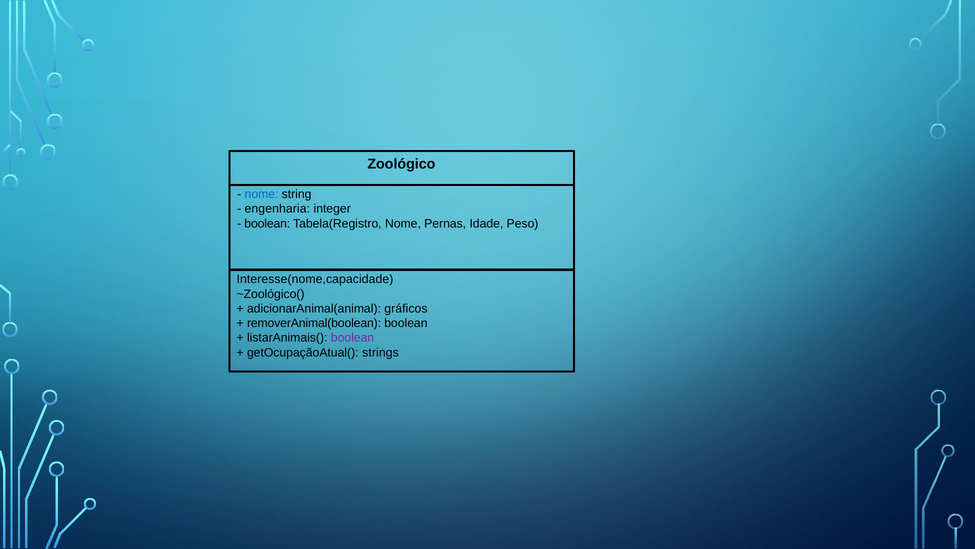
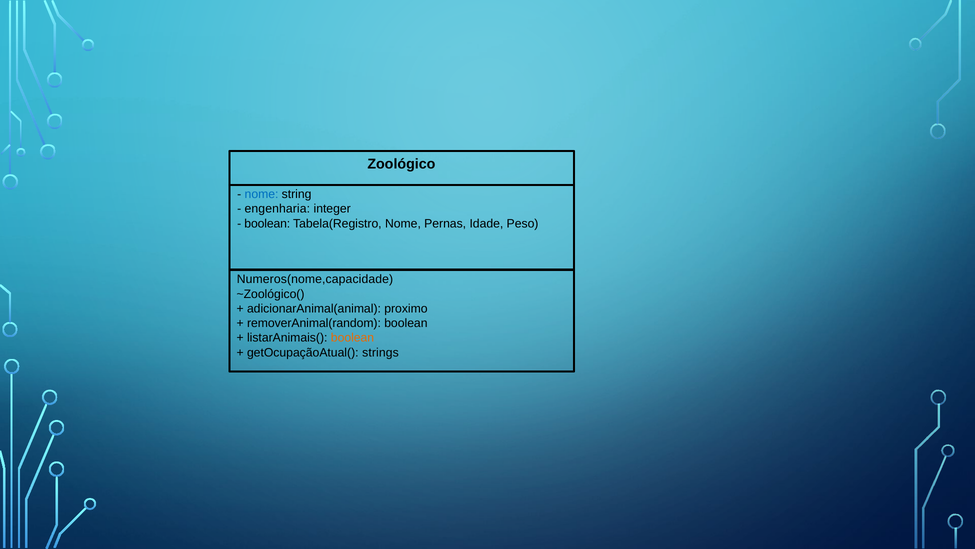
Interesse(nome,capacidade: Interesse(nome,capacidade -> Numeros(nome,capacidade
gráficos: gráficos -> proximo
removerAnimal(boolean: removerAnimal(boolean -> removerAnimal(random
boolean at (353, 338) colour: purple -> orange
